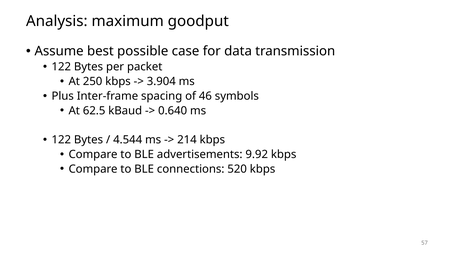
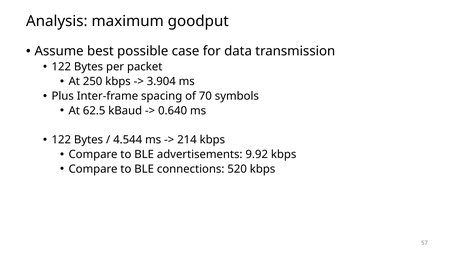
46: 46 -> 70
